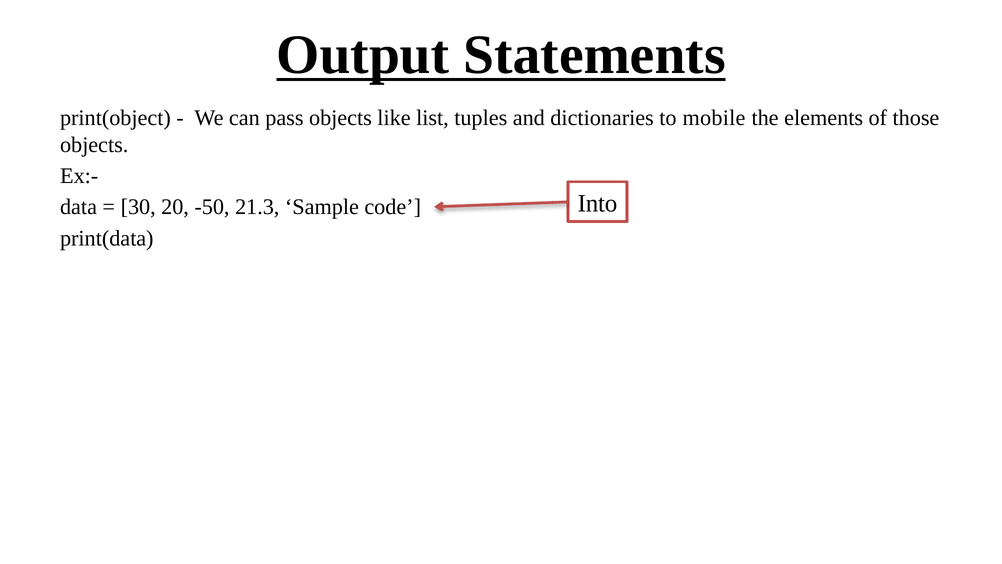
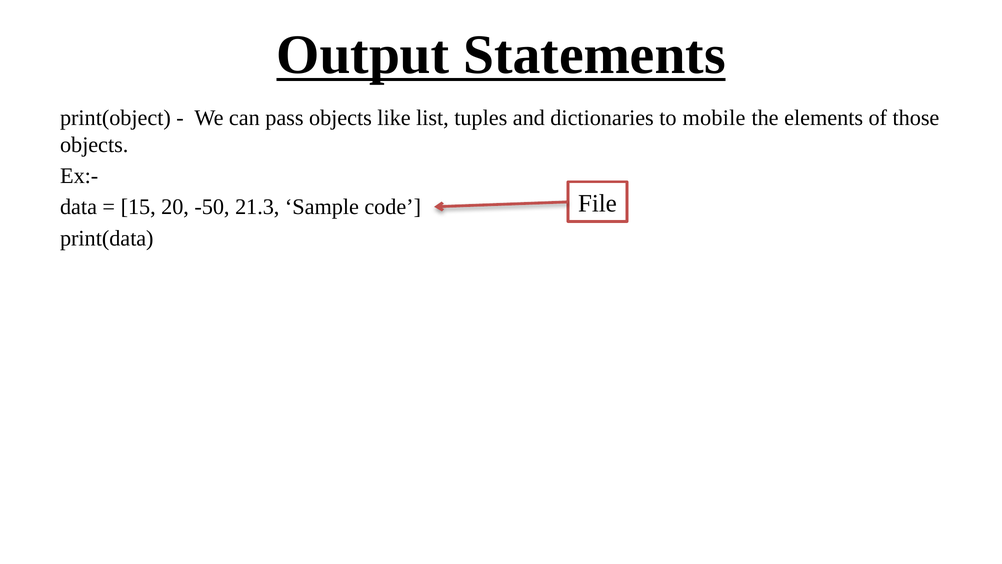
Into: Into -> File
30: 30 -> 15
